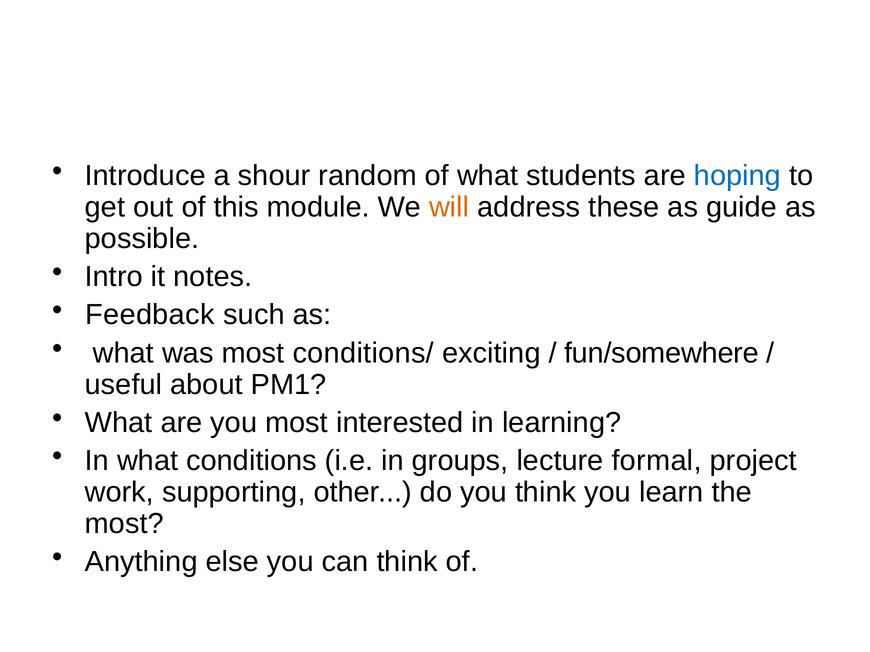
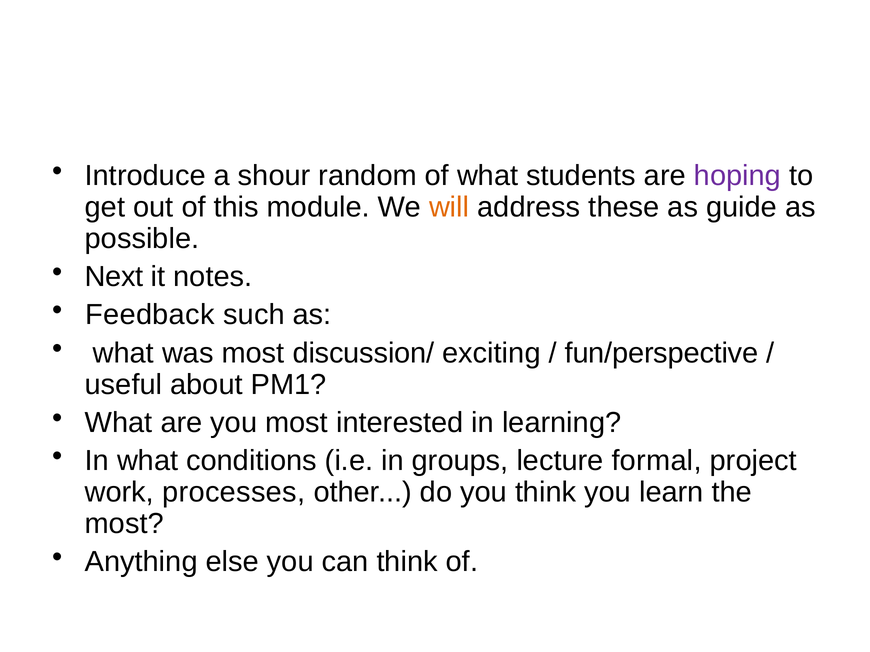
hoping colour: blue -> purple
Intro: Intro -> Next
conditions/: conditions/ -> discussion/
fun/somewhere: fun/somewhere -> fun/perspective
supporting: supporting -> processes
